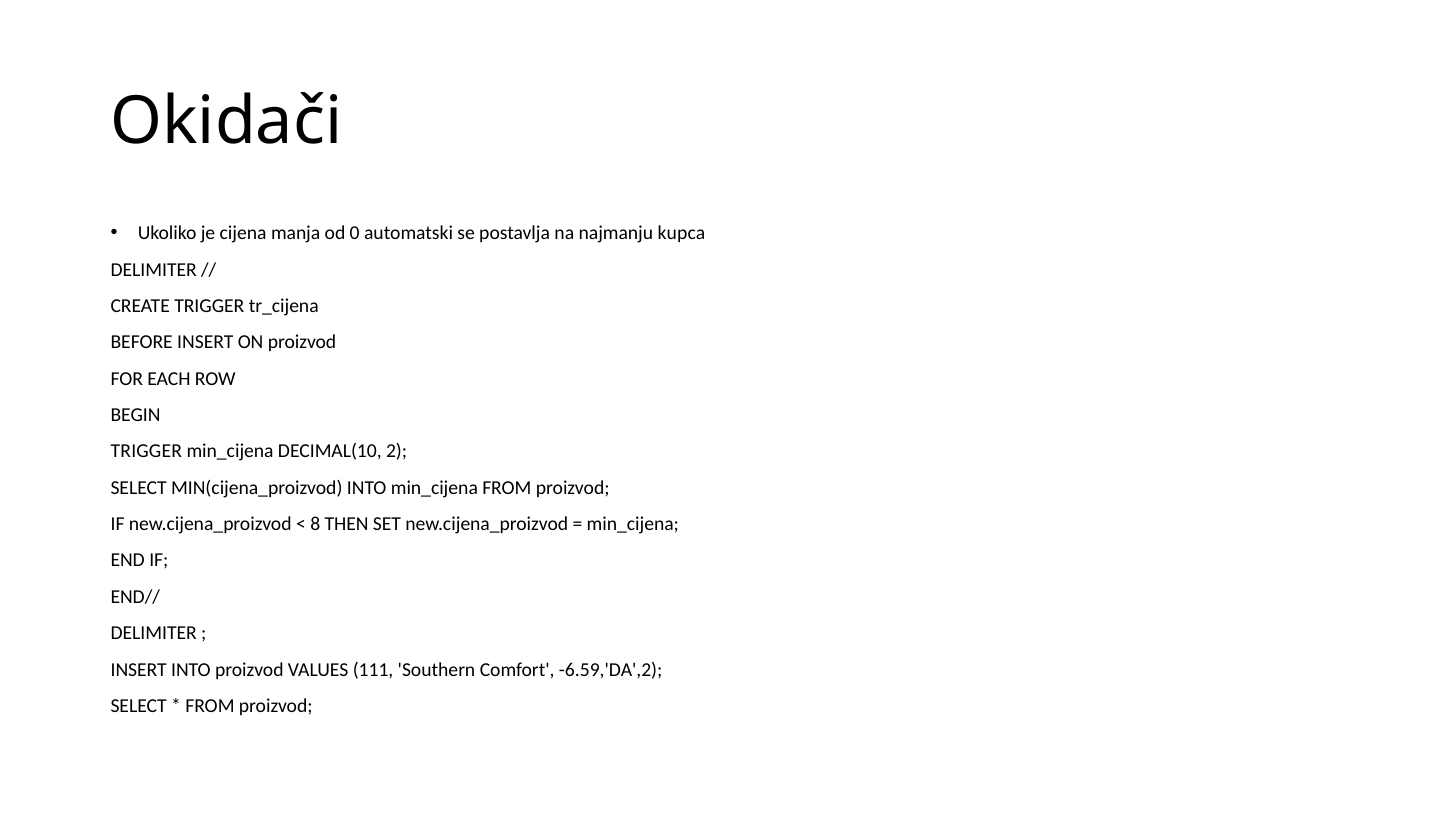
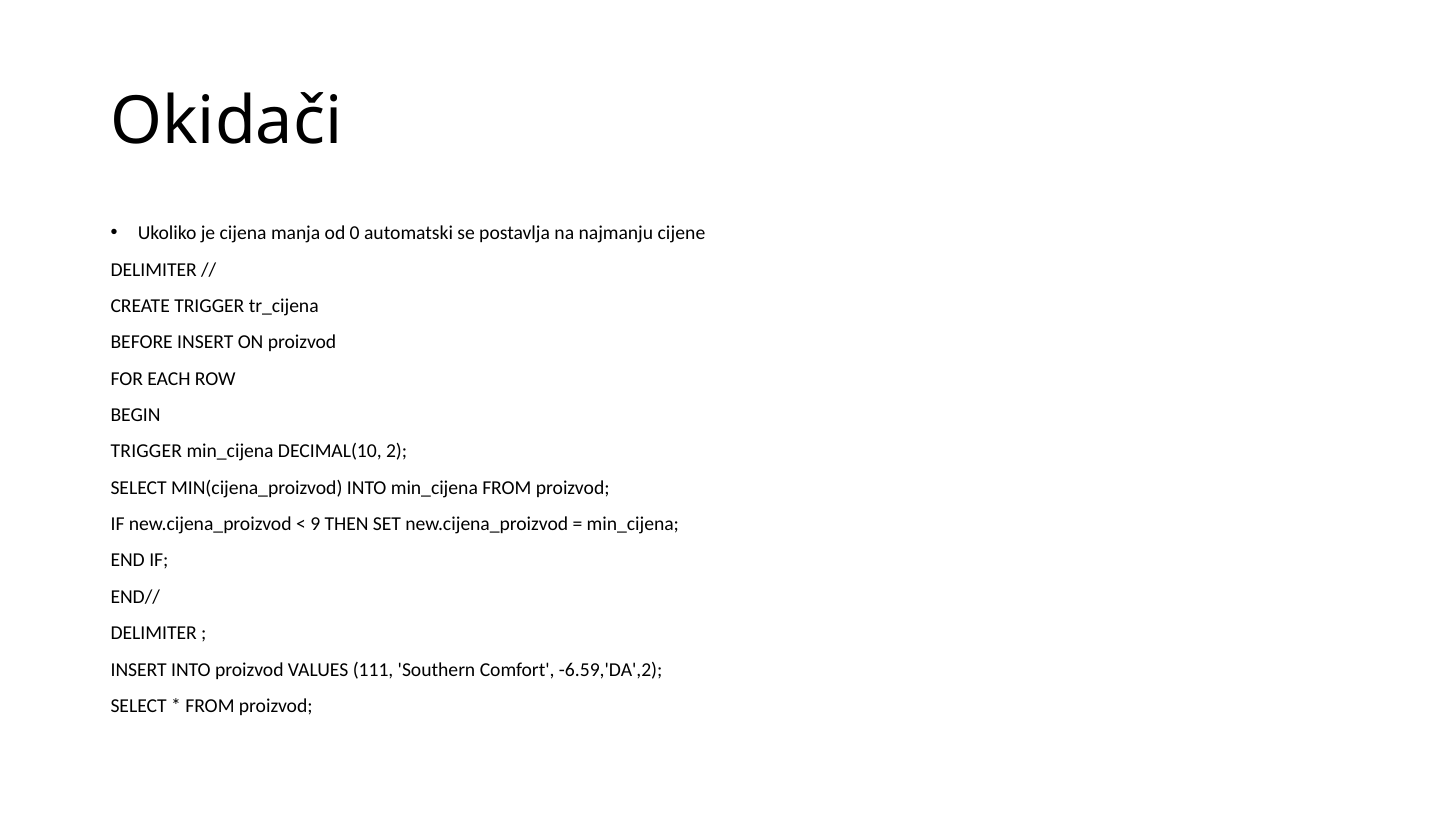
kupca: kupca -> cijene
8: 8 -> 9
